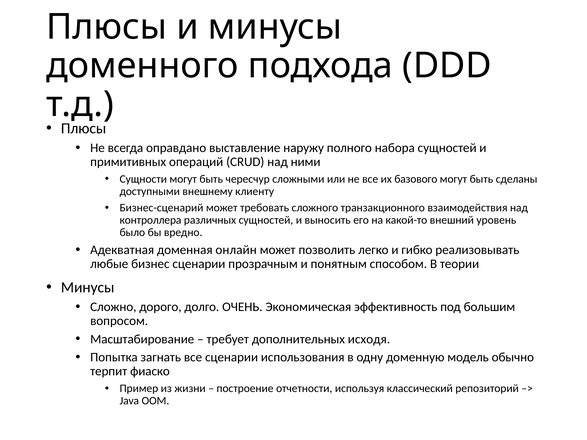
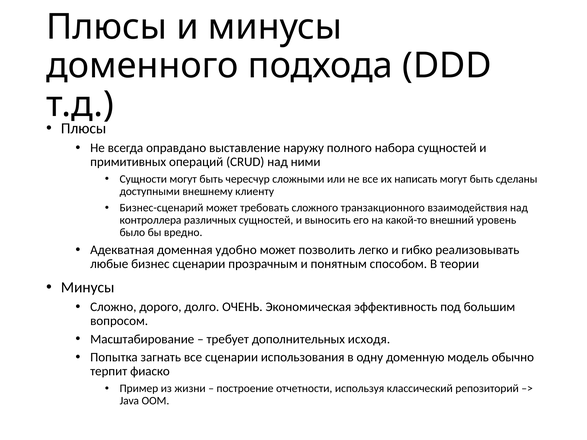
базового: базового -> написать
онлайн: онлайн -> удобно
